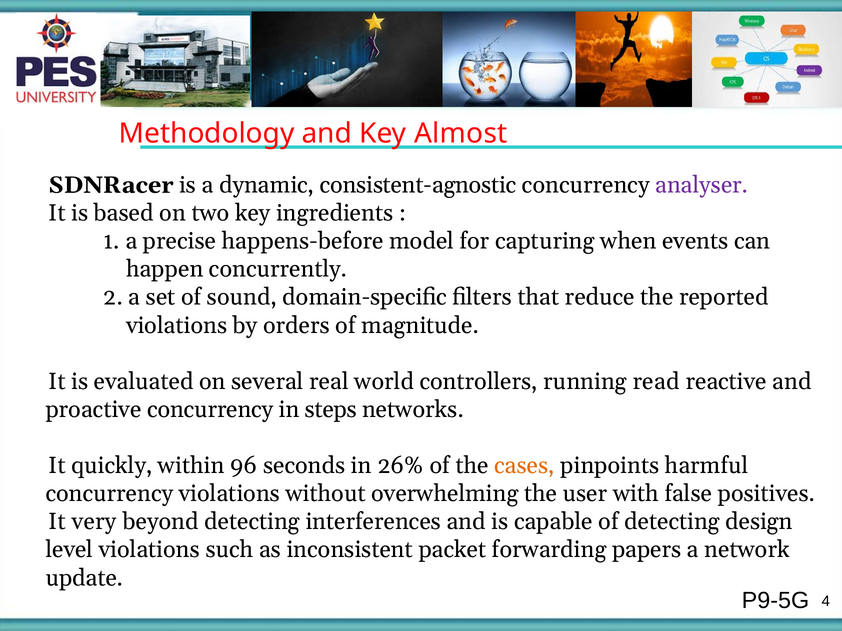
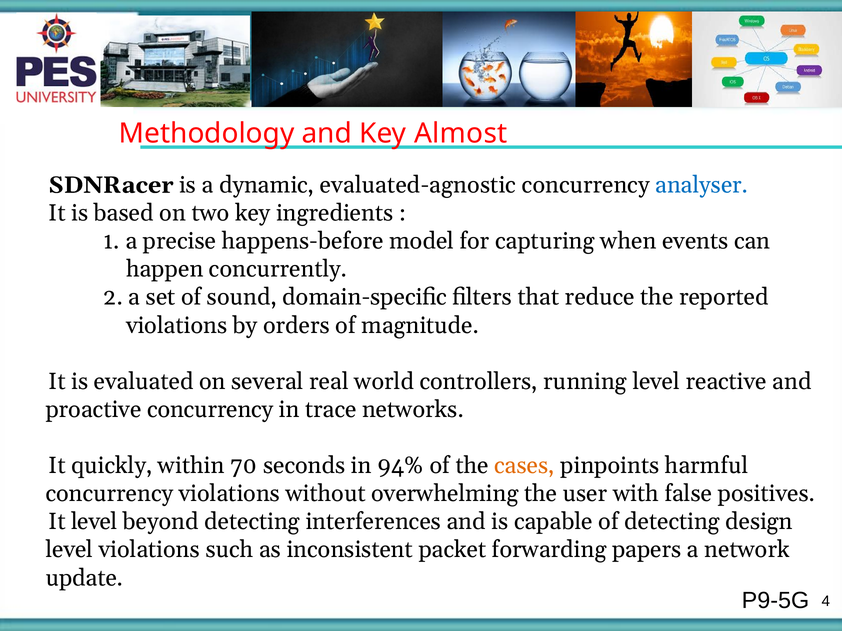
consistent-agnostic: consistent-agnostic -> evaluated-agnostic
analyser colour: purple -> blue
running read: read -> level
steps: steps -> trace
96: 96 -> 70
26%: 26% -> 94%
very at (94, 522): very -> level
